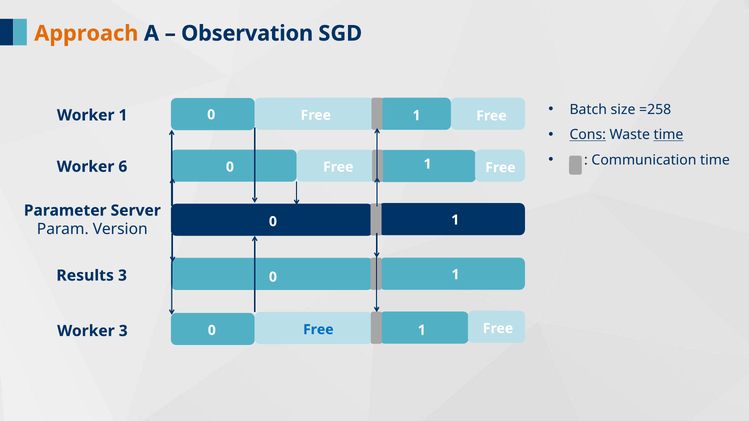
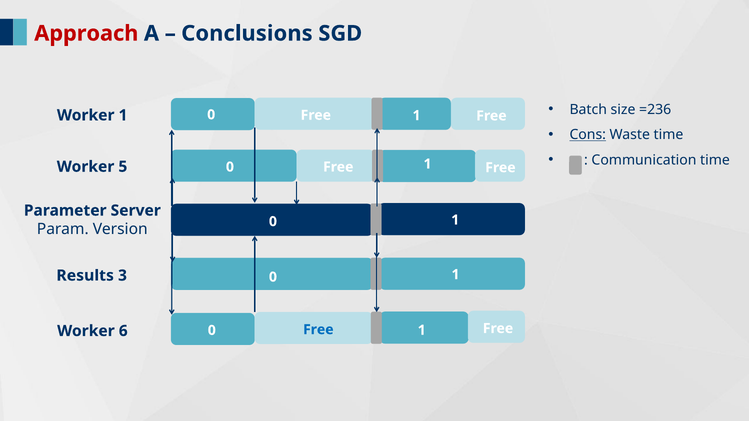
Approach colour: orange -> red
Observation: Observation -> Conclusions
=258: =258 -> =236
time at (668, 135) underline: present -> none
6: 6 -> 5
Worker 3: 3 -> 6
